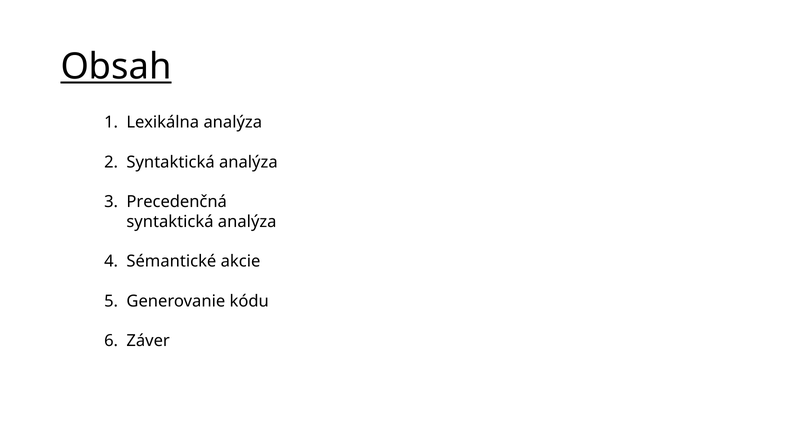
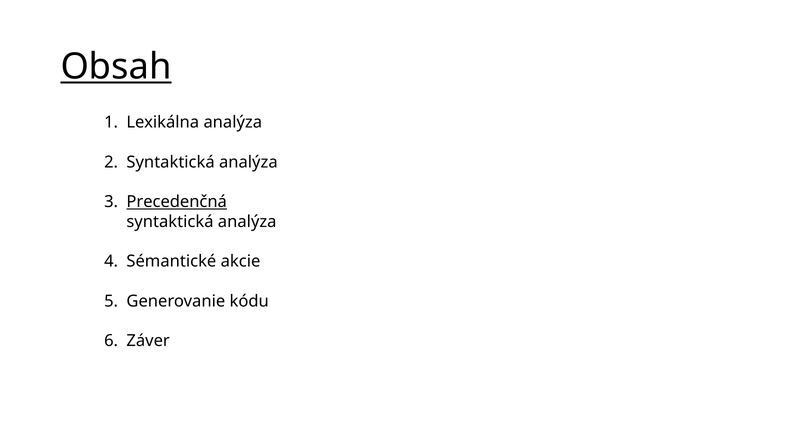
Precedenčná underline: none -> present
